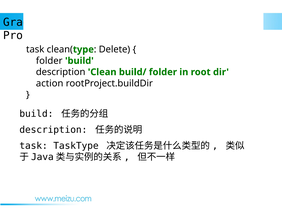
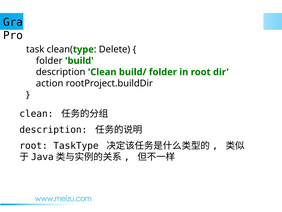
build at (36, 113): build -> clean
task at (34, 145): task -> root
